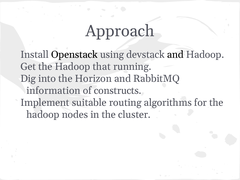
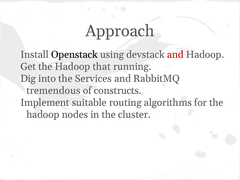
and at (175, 55) colour: black -> red
Horizon: Horizon -> Services
information: information -> tremendous
